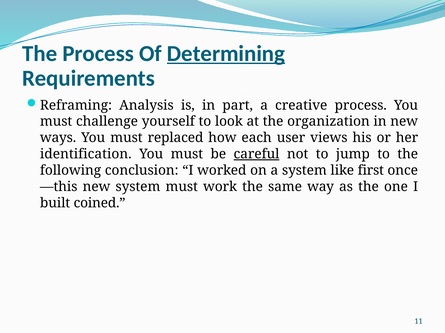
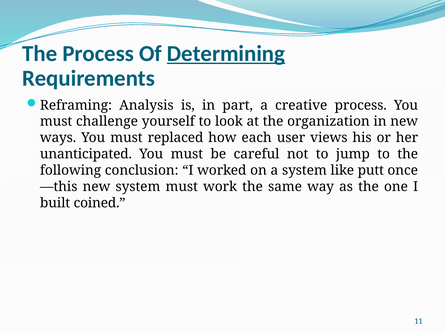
identification: identification -> unanticipated
careful underline: present -> none
first: first -> putt
